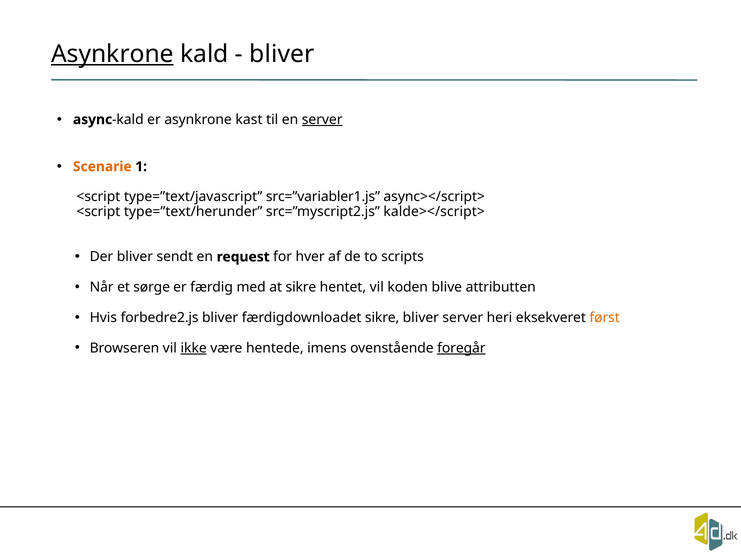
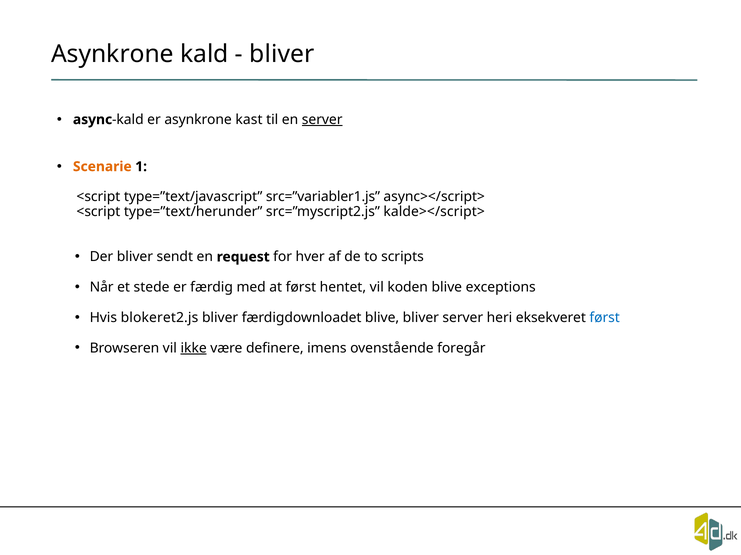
Asynkrone at (112, 54) underline: present -> none
sørge: sørge -> stede
at sikre: sikre -> først
attributten: attributten -> exceptions
forbedre2.js: forbedre2.js -> blokeret2.js
færdigdownloadet sikre: sikre -> blive
først at (605, 318) colour: orange -> blue
hentede: hentede -> definere
foregår underline: present -> none
